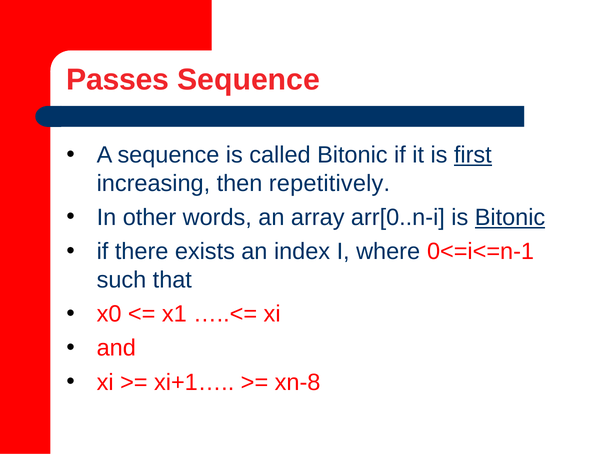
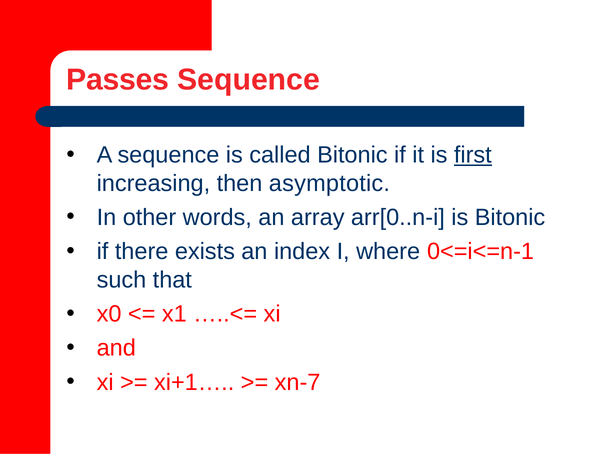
repetitively: repetitively -> asymptotic
Bitonic at (510, 217) underline: present -> none
xn-8: xn-8 -> xn-7
